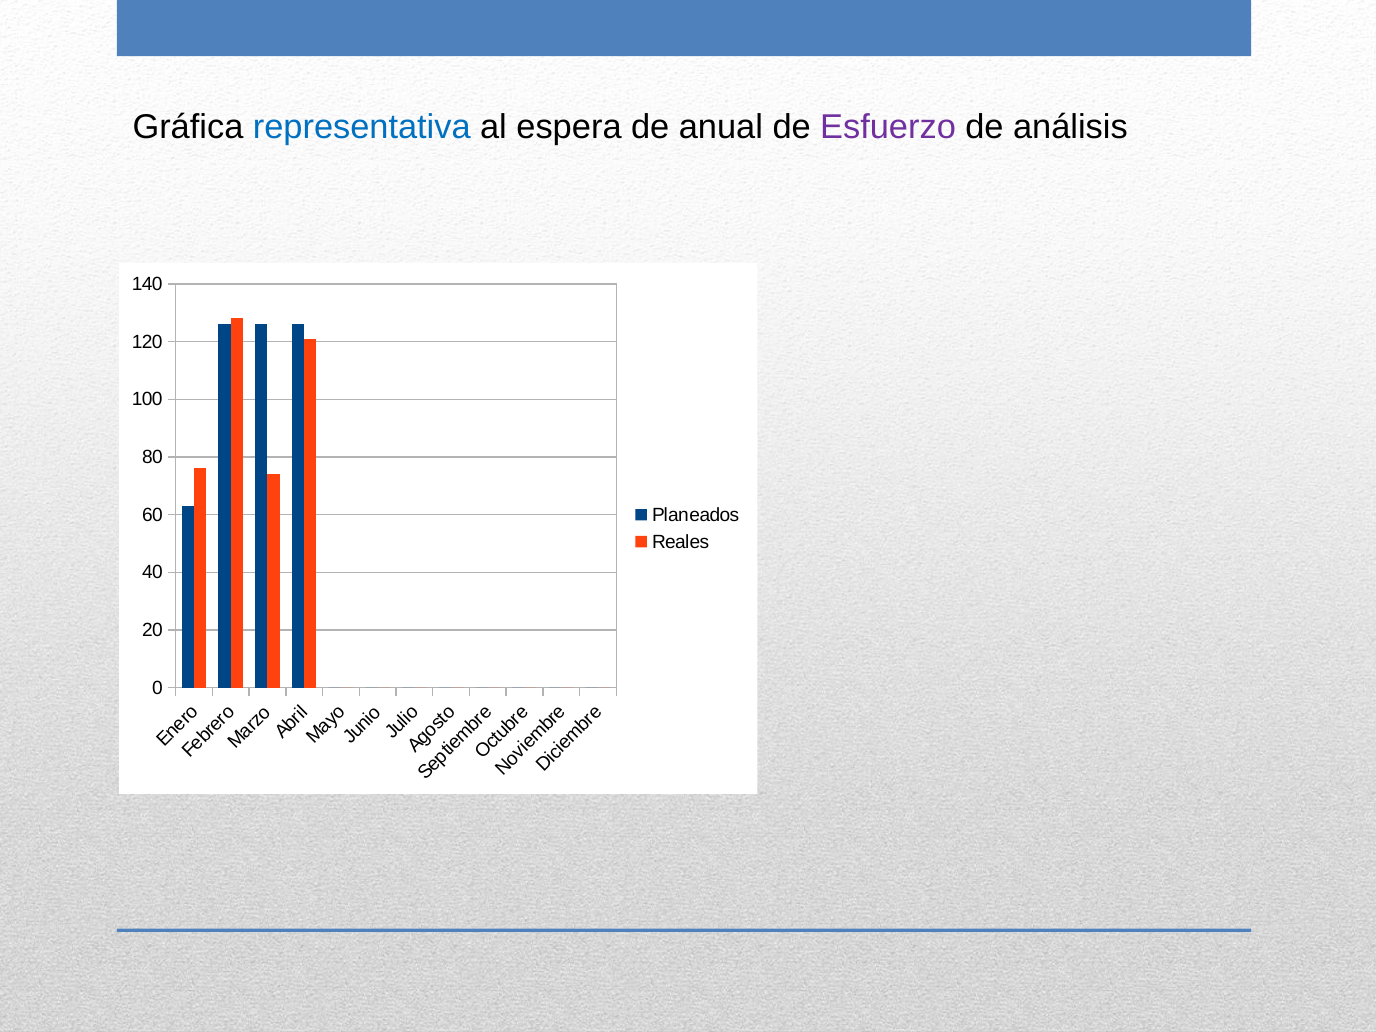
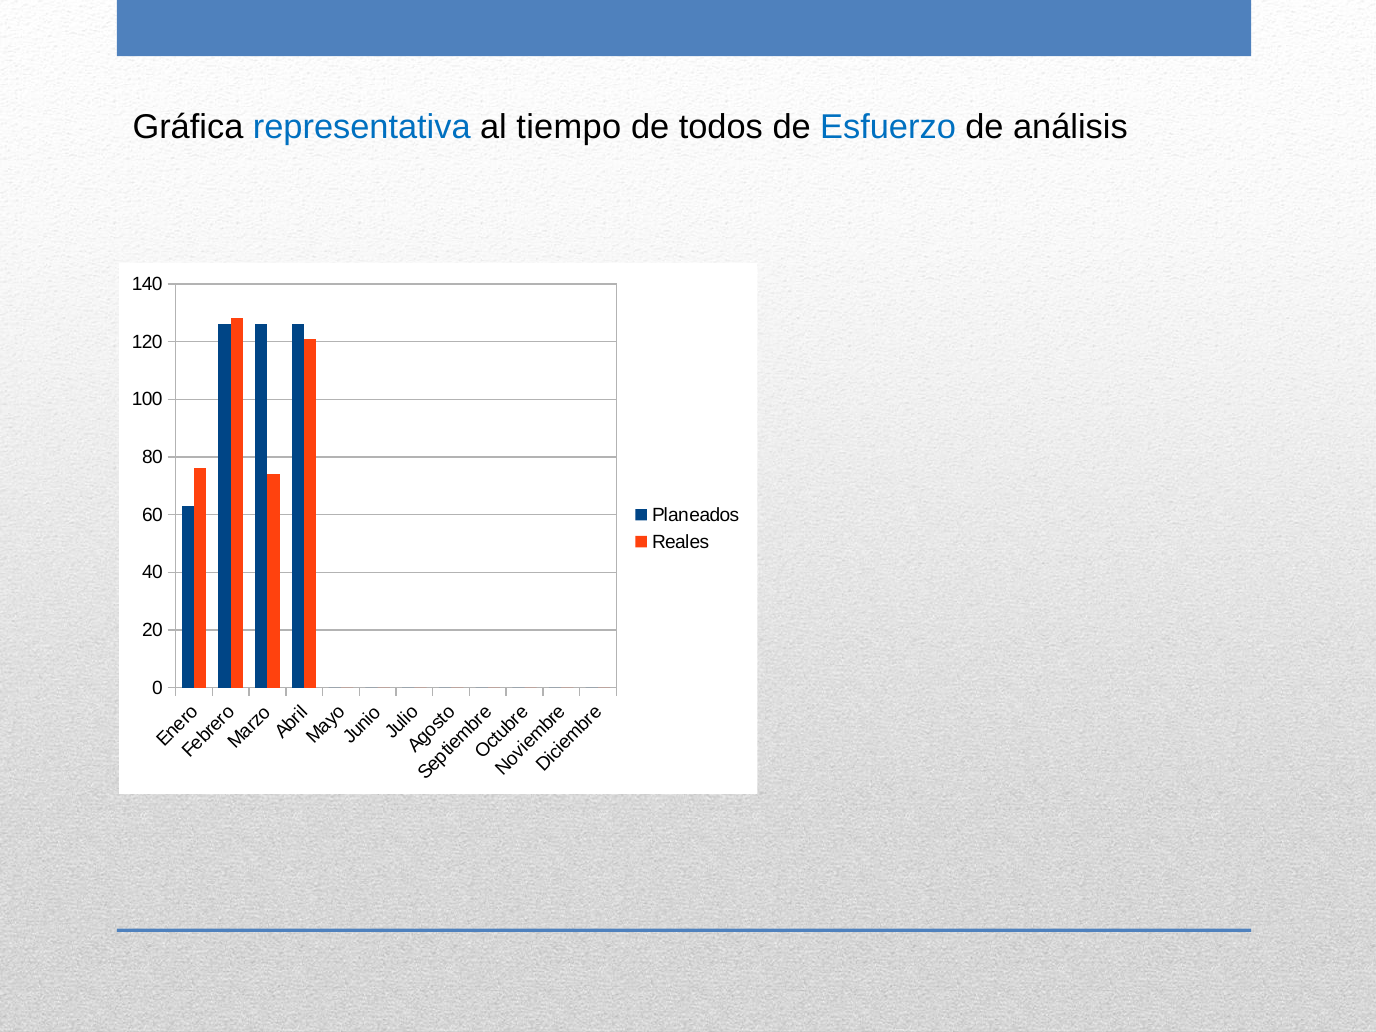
espera: espera -> tiempo
anual: anual -> todos
Esfuerzo colour: purple -> blue
